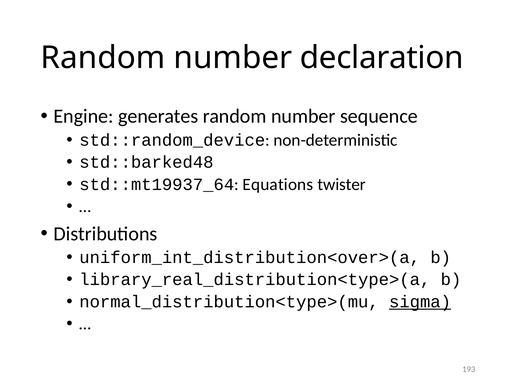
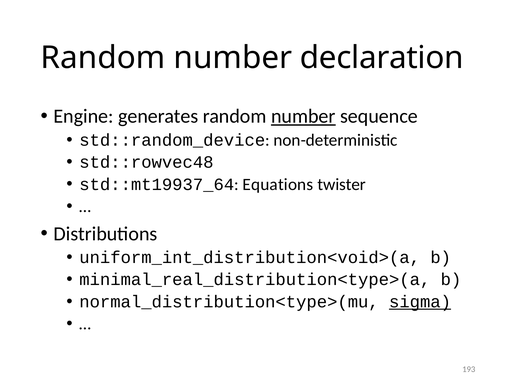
number at (303, 116) underline: none -> present
std::barked48: std::barked48 -> std::rowvec48
uniform_int_distribution<over>(a: uniform_int_distribution<over>(a -> uniform_int_distribution<void>(a
library_real_distribution<type>(a: library_real_distribution<type>(a -> minimal_real_distribution<type>(a
